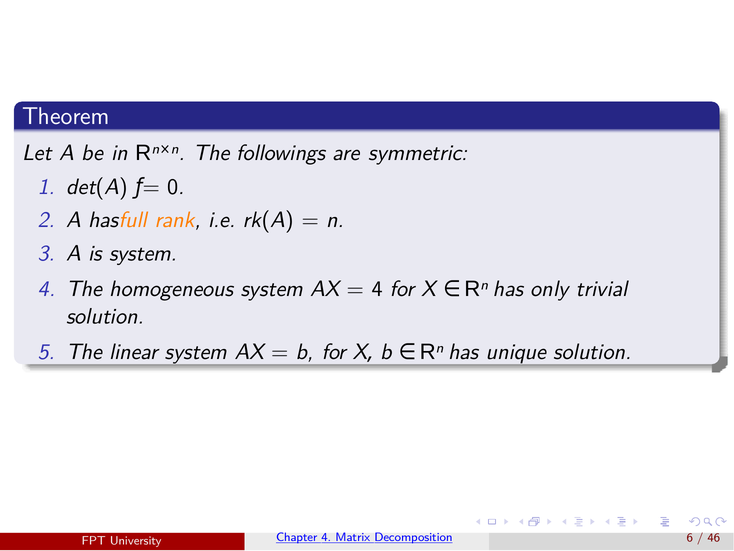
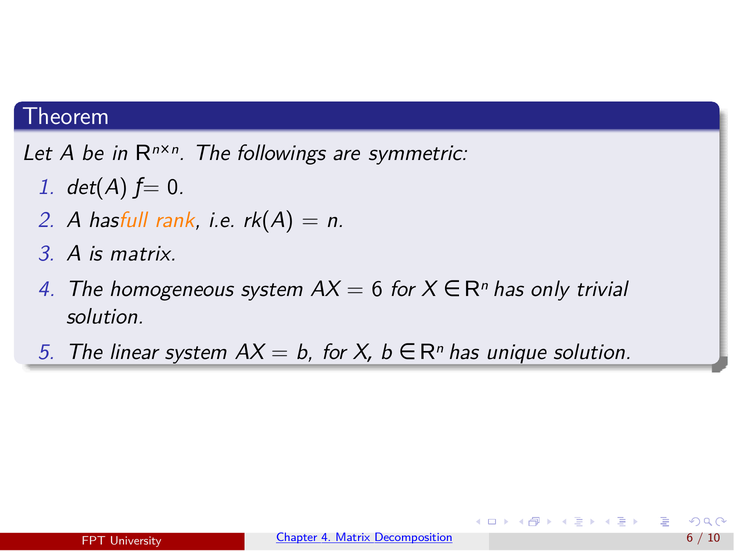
is system: system -> matrix
4 at (377, 289): 4 -> 6
46: 46 -> 10
